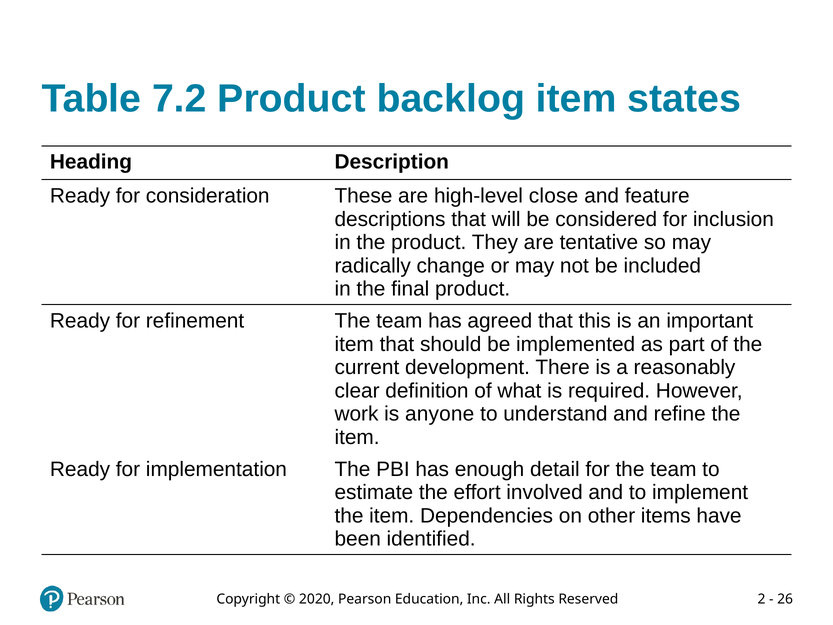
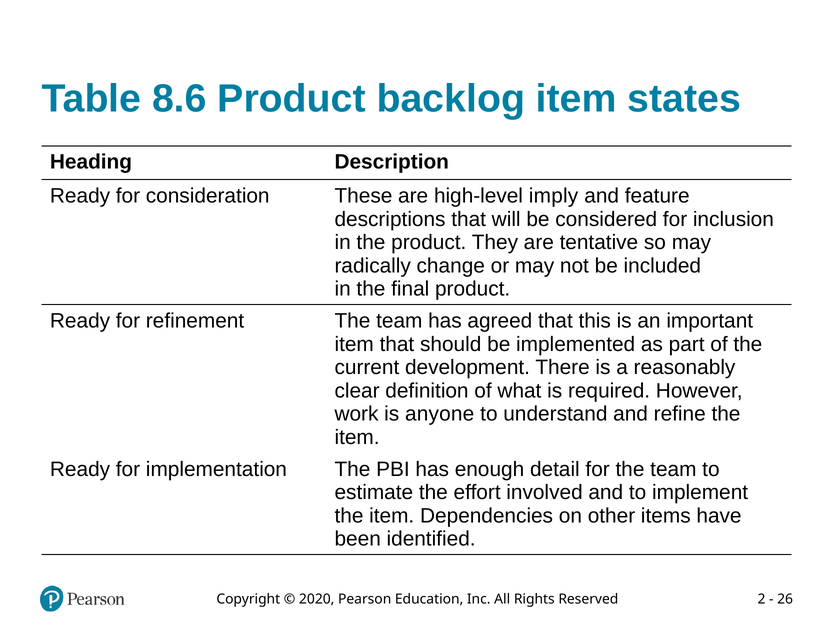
7.2: 7.2 -> 8.6
close: close -> imply
